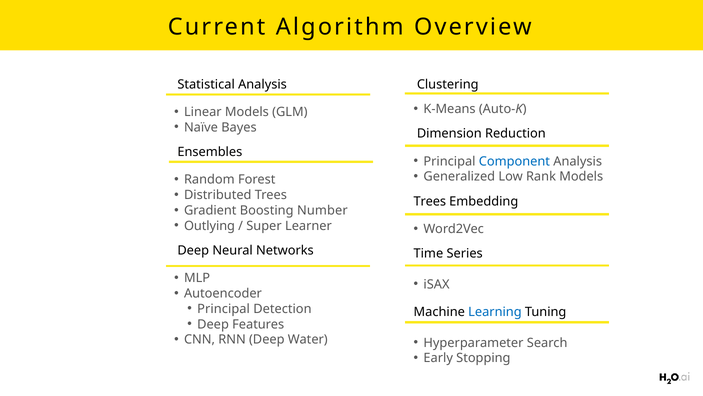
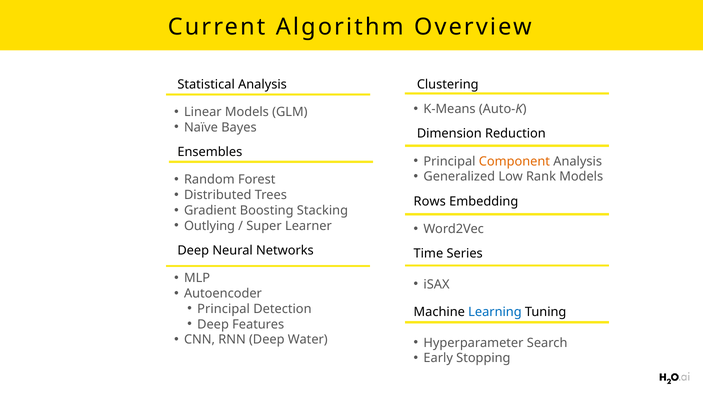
Component colour: blue -> orange
Trees at (430, 201): Trees -> Rows
Number: Number -> Stacking
